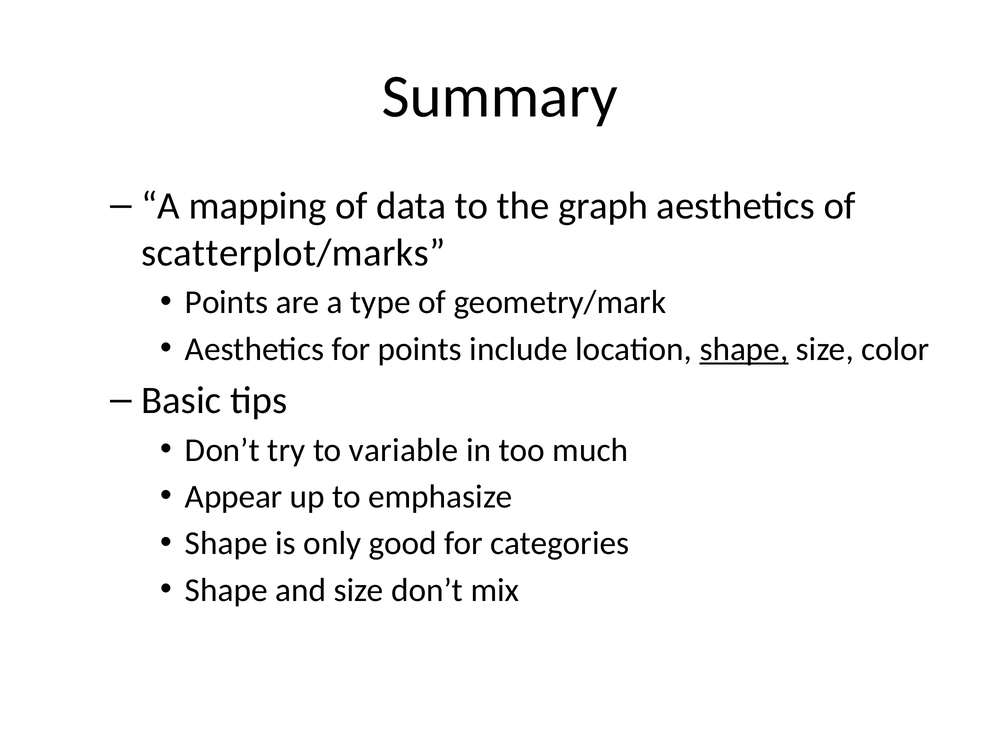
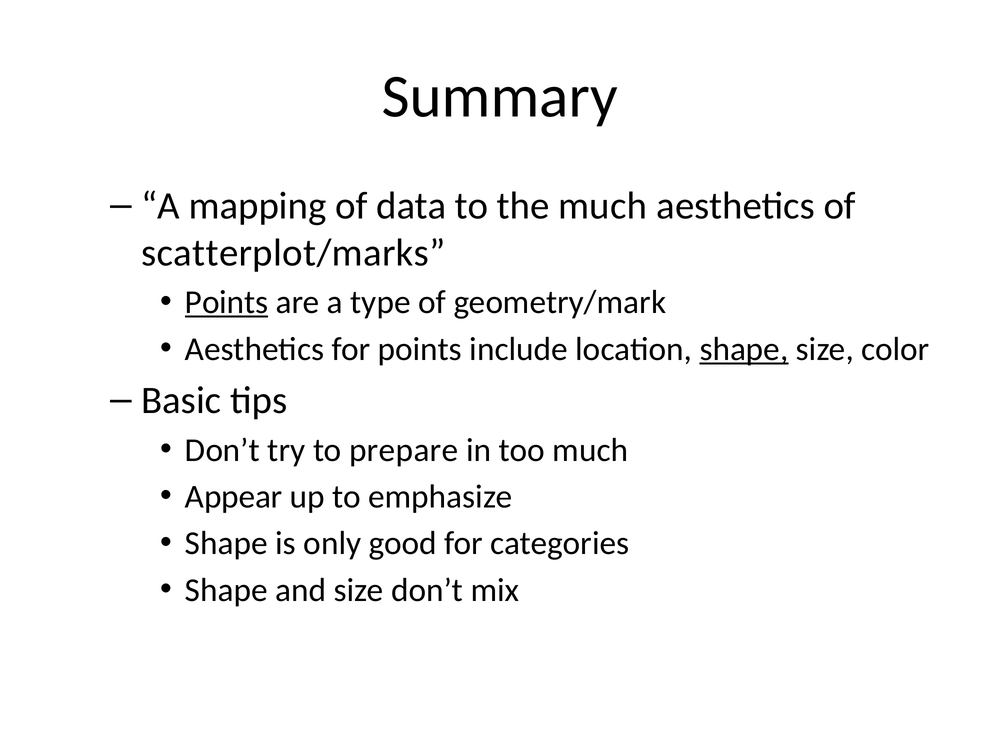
the graph: graph -> much
Points at (227, 302) underline: none -> present
variable: variable -> prepare
